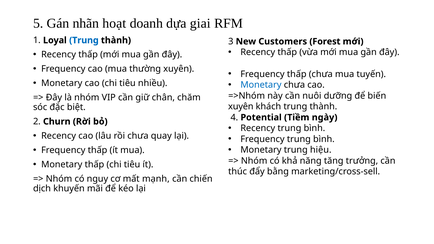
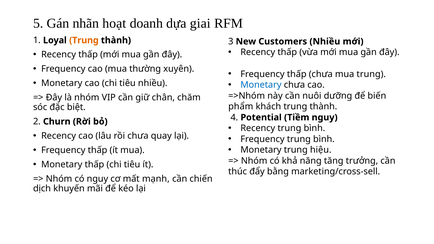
Trung at (84, 40) colour: blue -> orange
Customers Forest: Forest -> Nhiều
mua tuyến: tuyến -> trung
xuyên at (241, 107): xuyên -> phẩm
Tiềm ngày: ngày -> nguy
